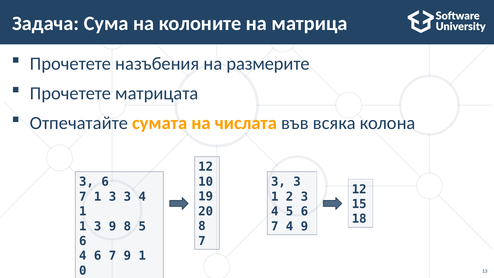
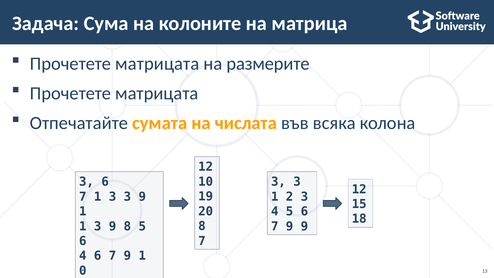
назъбения at (157, 64): назъбения -> матрицата
3 3 4: 4 -> 9
4 at (290, 226): 4 -> 9
